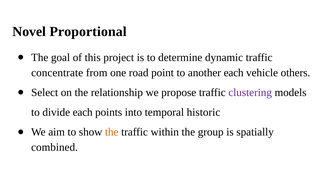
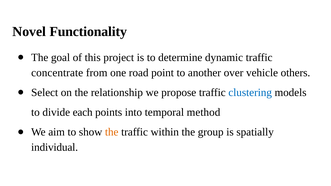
Proportional: Proportional -> Functionality
another each: each -> over
clustering colour: purple -> blue
historic: historic -> method
combined: combined -> individual
